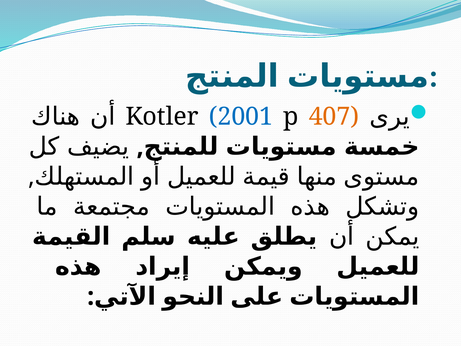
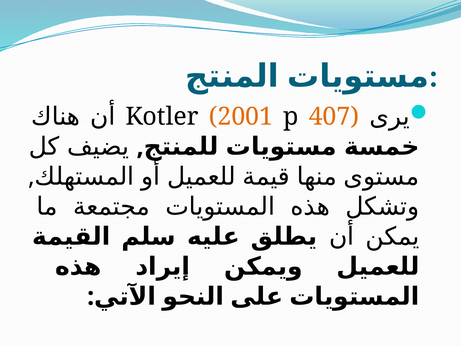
2001 colour: blue -> orange
